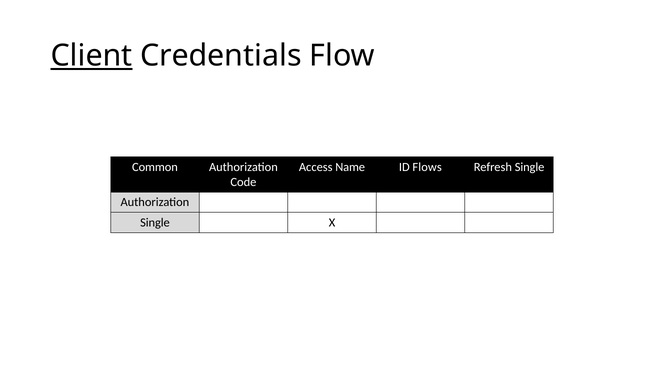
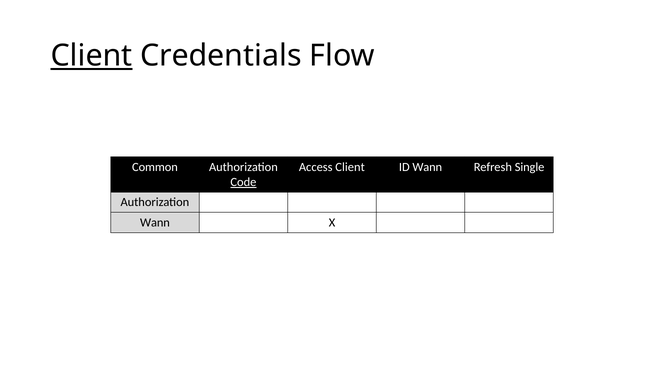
Access Name: Name -> Client
ID Flows: Flows -> Wann
Code underline: none -> present
Single at (155, 222): Single -> Wann
